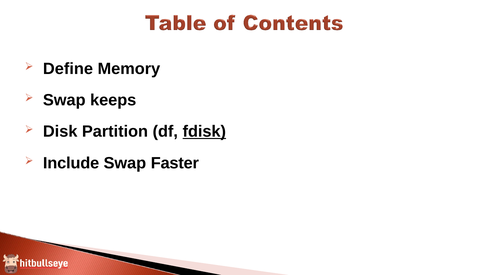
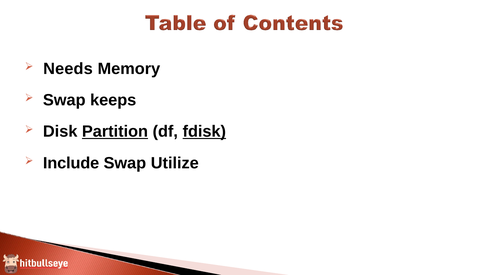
Define: Define -> Needs
Partition underline: none -> present
Faster: Faster -> Utilize
